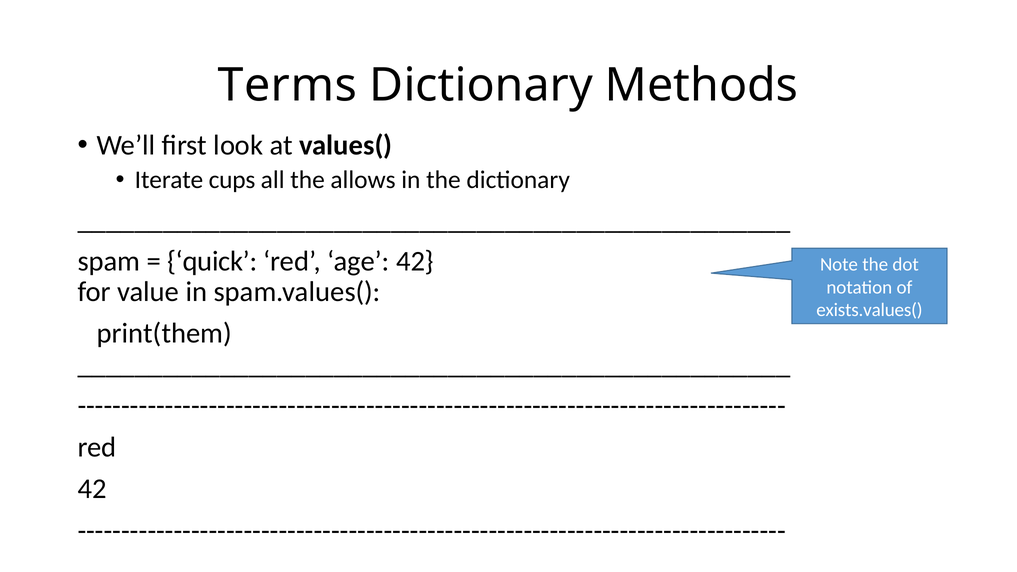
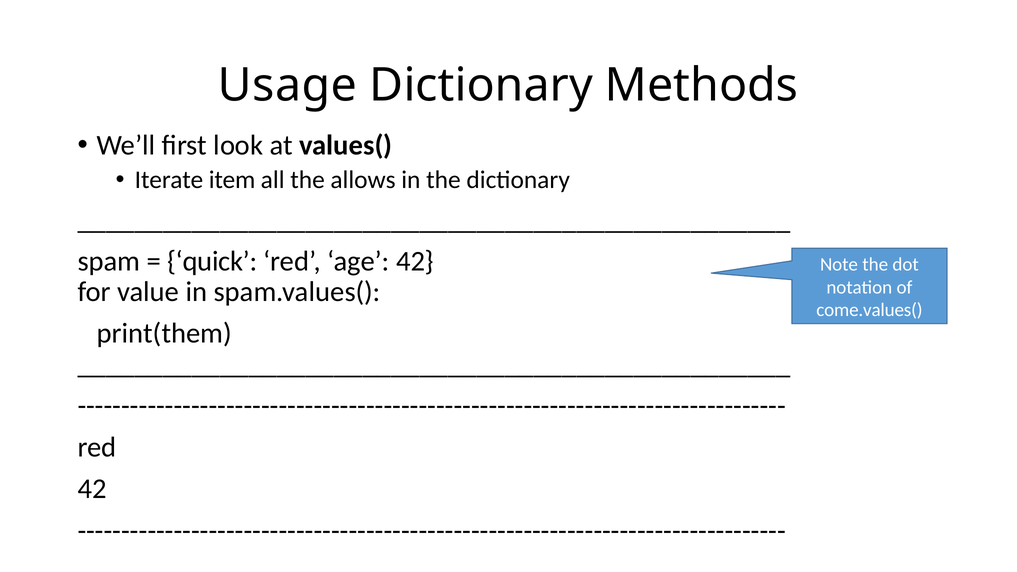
Terms: Terms -> Usage
cups: cups -> item
exists.values(: exists.values( -> come.values(
